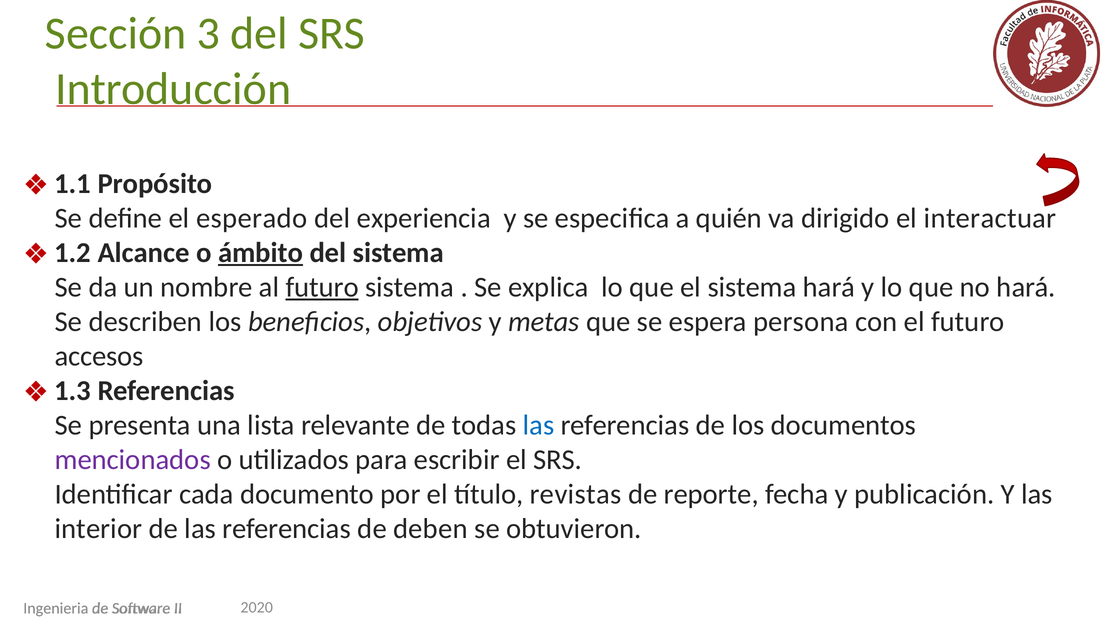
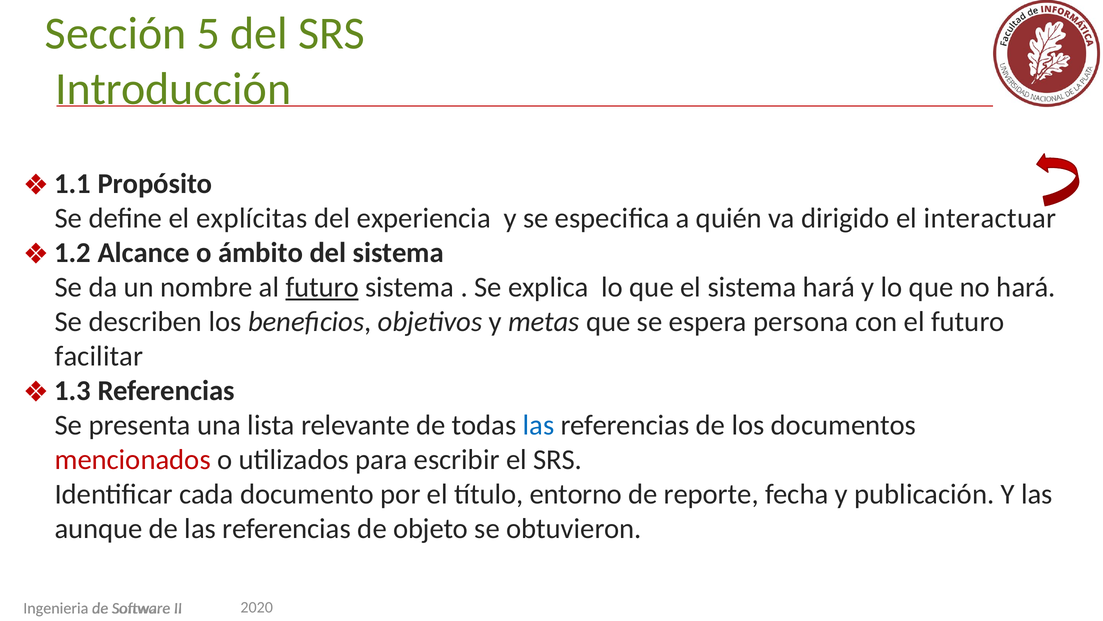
3: 3 -> 5
esperado: esperado -> explícitas
ámbito underline: present -> none
accesos: accesos -> facilitar
mencionados colour: purple -> red
revistas: revistas -> entorno
interior: interior -> aunque
deben: deben -> objeto
